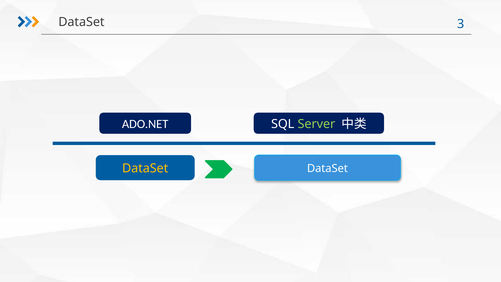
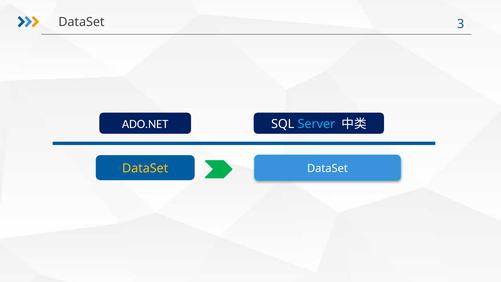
Server colour: light green -> light blue
